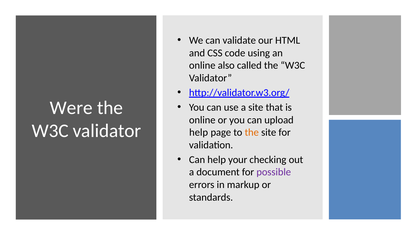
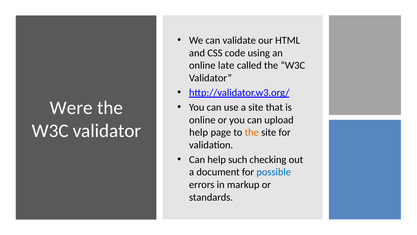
also: also -> late
your: your -> such
possible colour: purple -> blue
